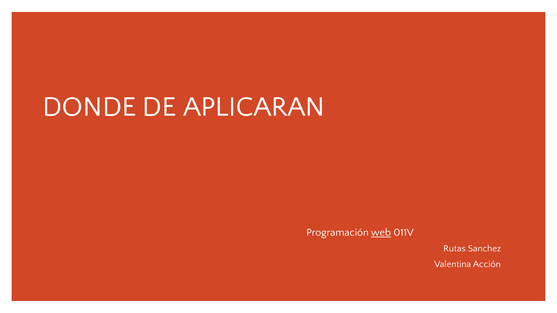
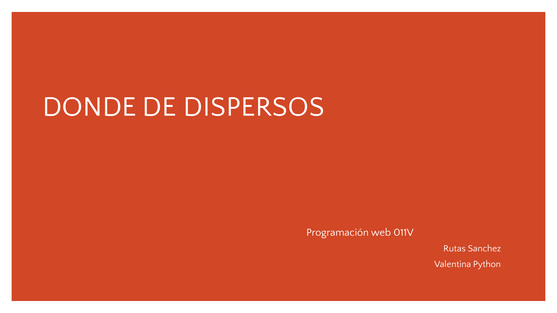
APLICARAN: APLICARAN -> DISPERSOS
web underline: present -> none
Acción: Acción -> Python
